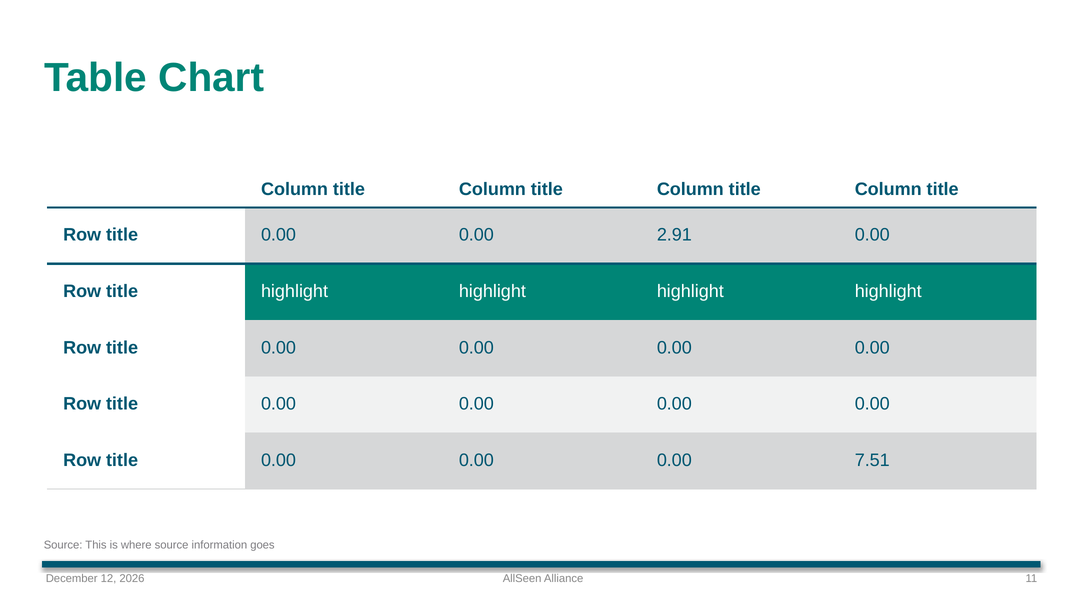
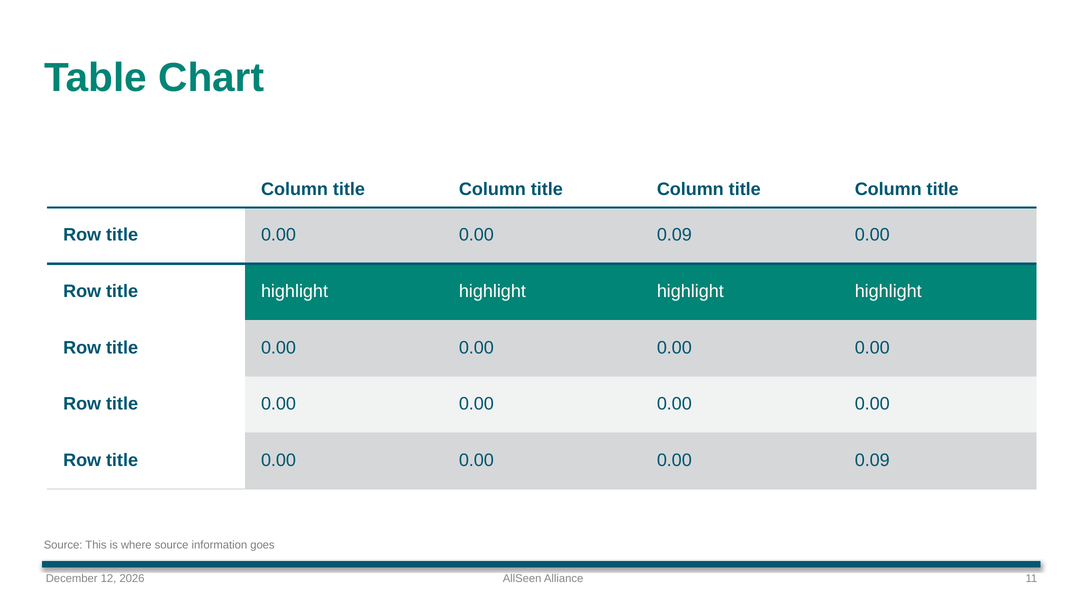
title 0.00 0.00 2.91: 2.91 -> 0.09
0.00 0.00 0.00 7.51: 7.51 -> 0.09
